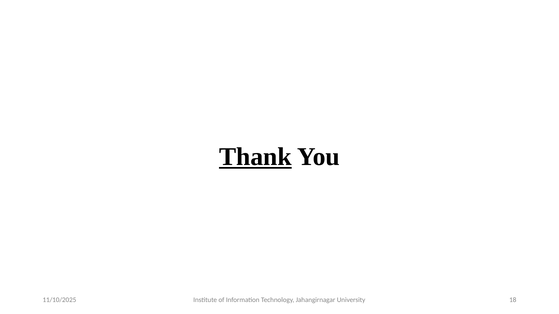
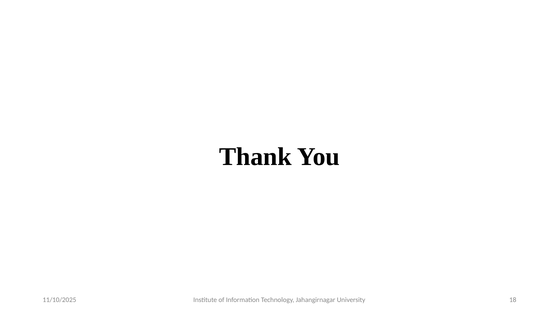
Thank underline: present -> none
